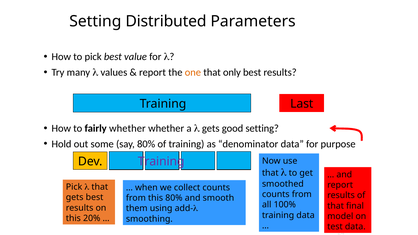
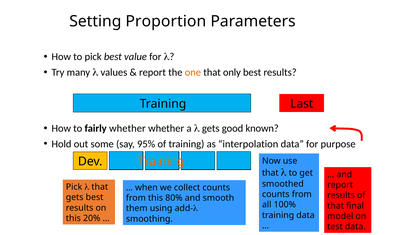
Distributed: Distributed -> Proportion
good setting: setting -> known
say 80%: 80% -> 95%
denominator: denominator -> interpolation
Training at (161, 162) colour: purple -> orange
